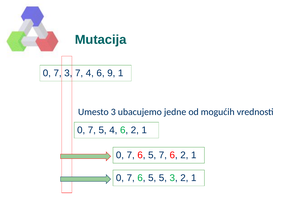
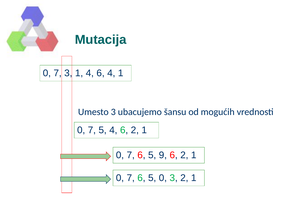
3 7: 7 -> 1
6 9: 9 -> 4
jedne: jedne -> šansu
5 7: 7 -> 9
5 5: 5 -> 0
